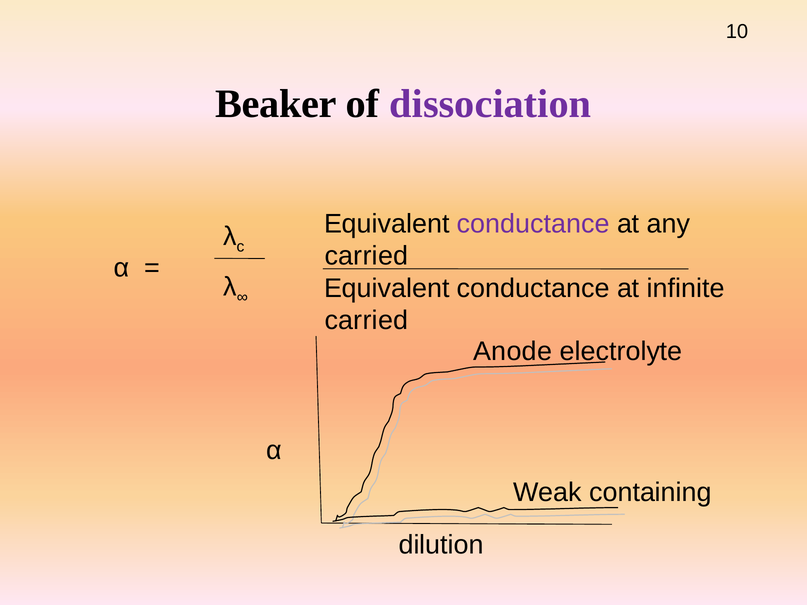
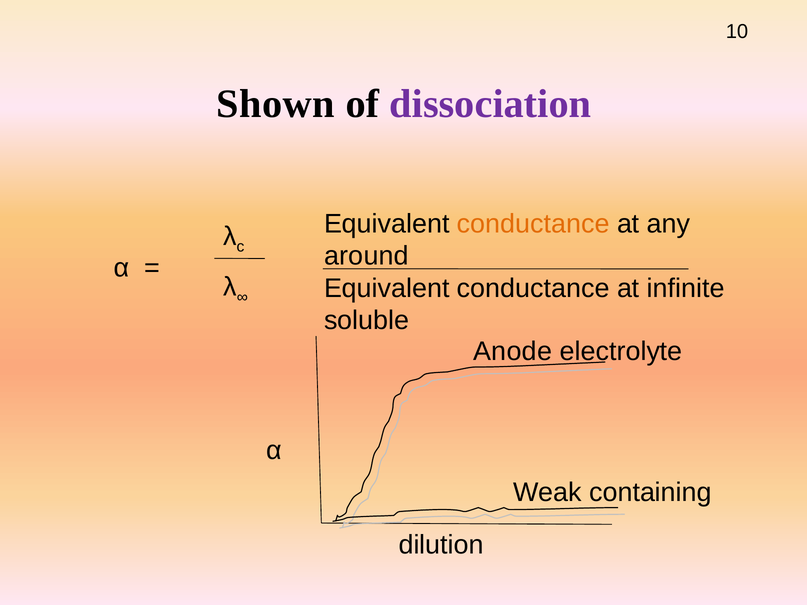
Beaker: Beaker -> Shown
conductance at (533, 224) colour: purple -> orange
carried at (366, 256): carried -> around
carried at (366, 321): carried -> soluble
